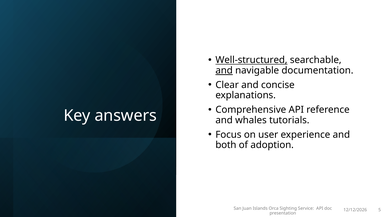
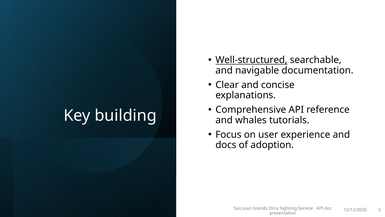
and at (224, 70) underline: present -> none
answers: answers -> building
both: both -> docs
